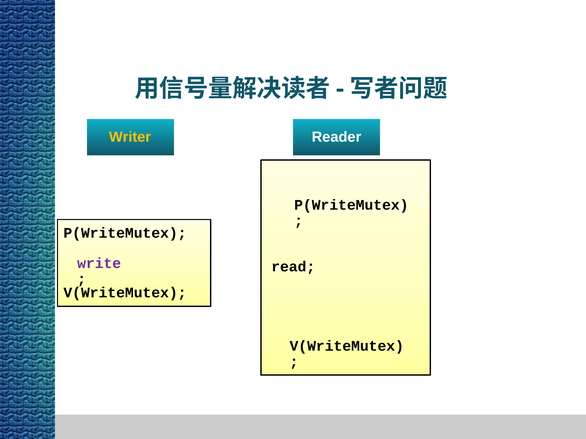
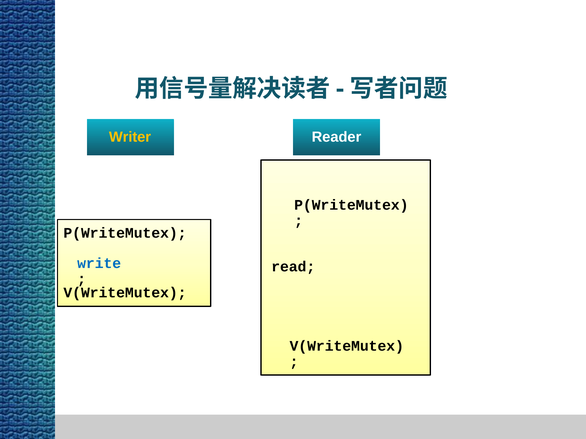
write colour: purple -> blue
